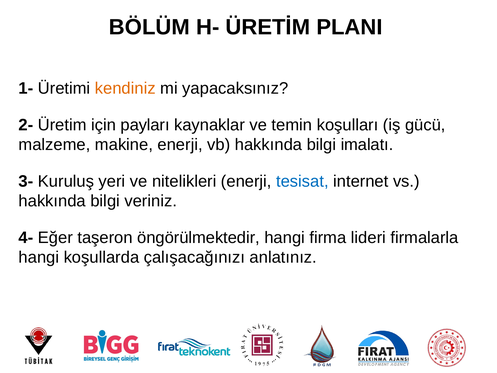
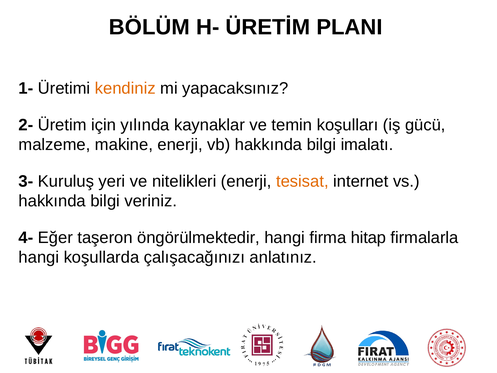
payları: payları -> yılında
tesisat colour: blue -> orange
lideri: lideri -> hitap
